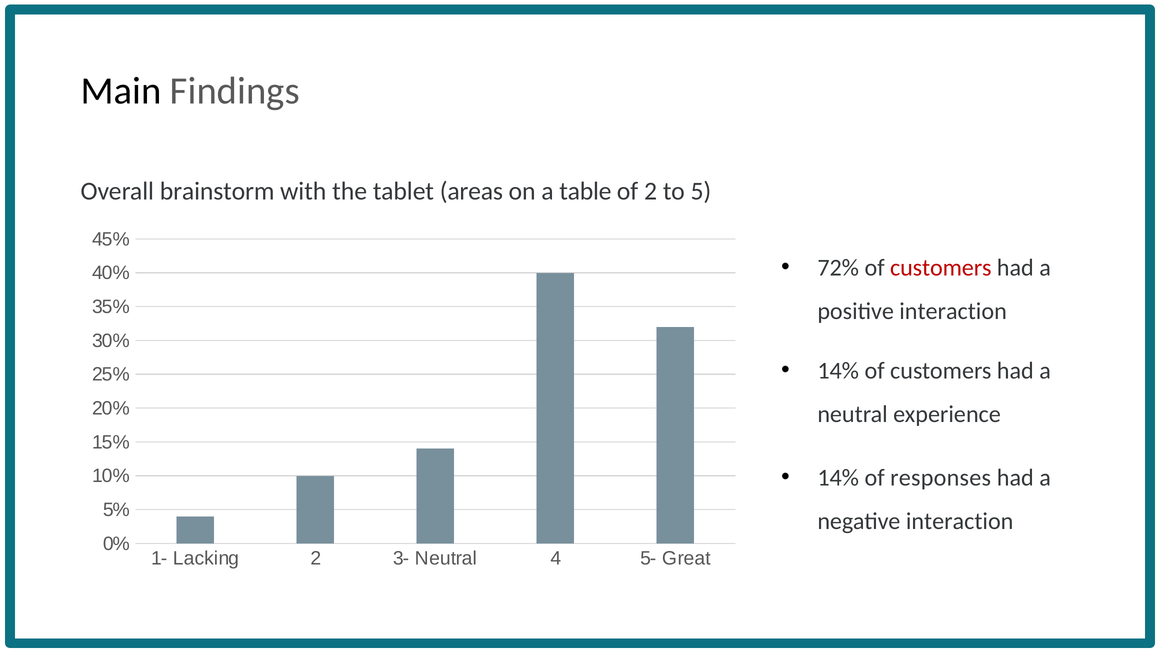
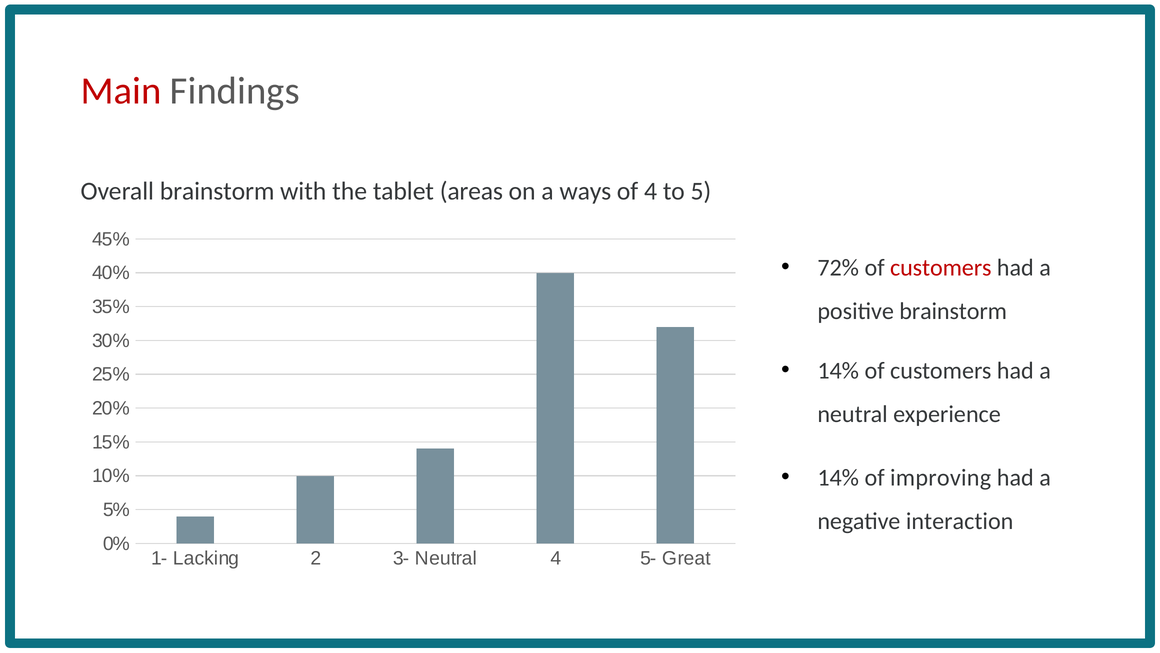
Main colour: black -> red
table: table -> ways
of 2: 2 -> 4
positive interaction: interaction -> brainstorm
responses: responses -> improving
